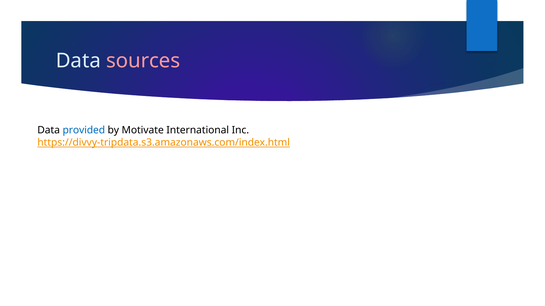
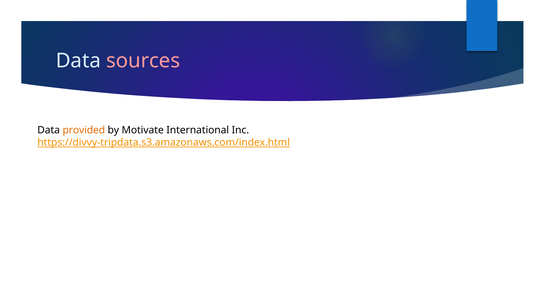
provided colour: blue -> orange
